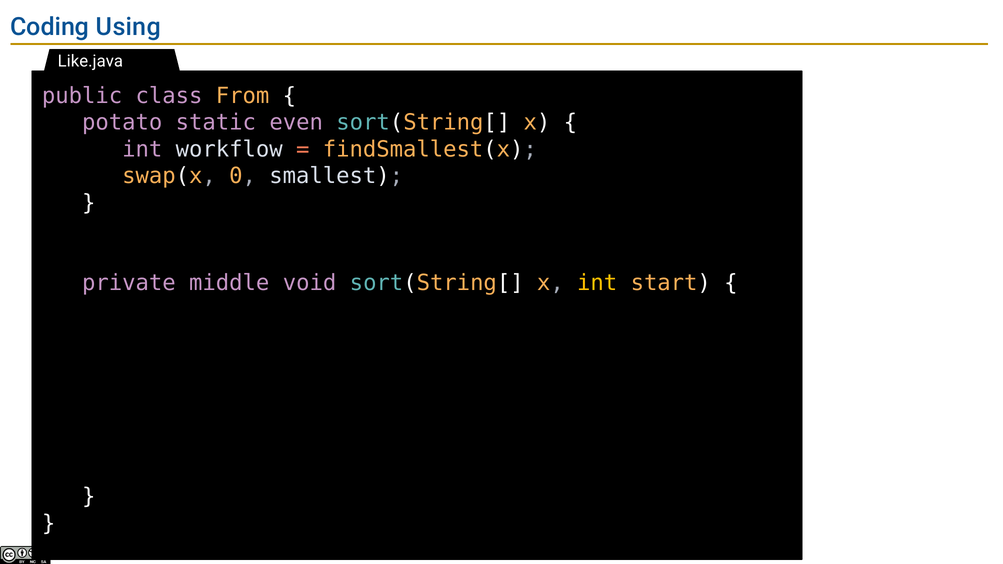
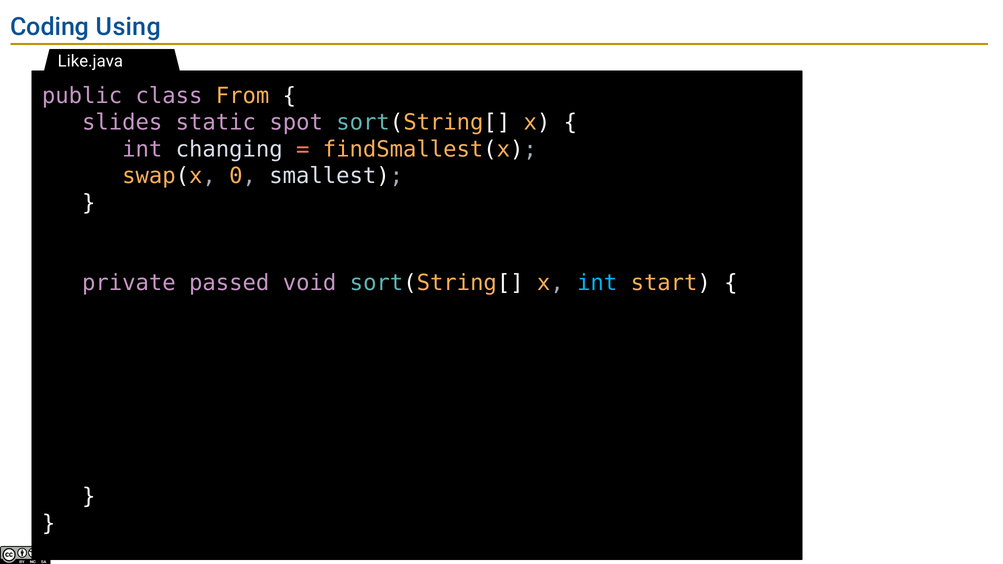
potato: potato -> slides
even: even -> spot
workflow: workflow -> changing
middle: middle -> passed
int at (597, 283) colour: yellow -> light blue
